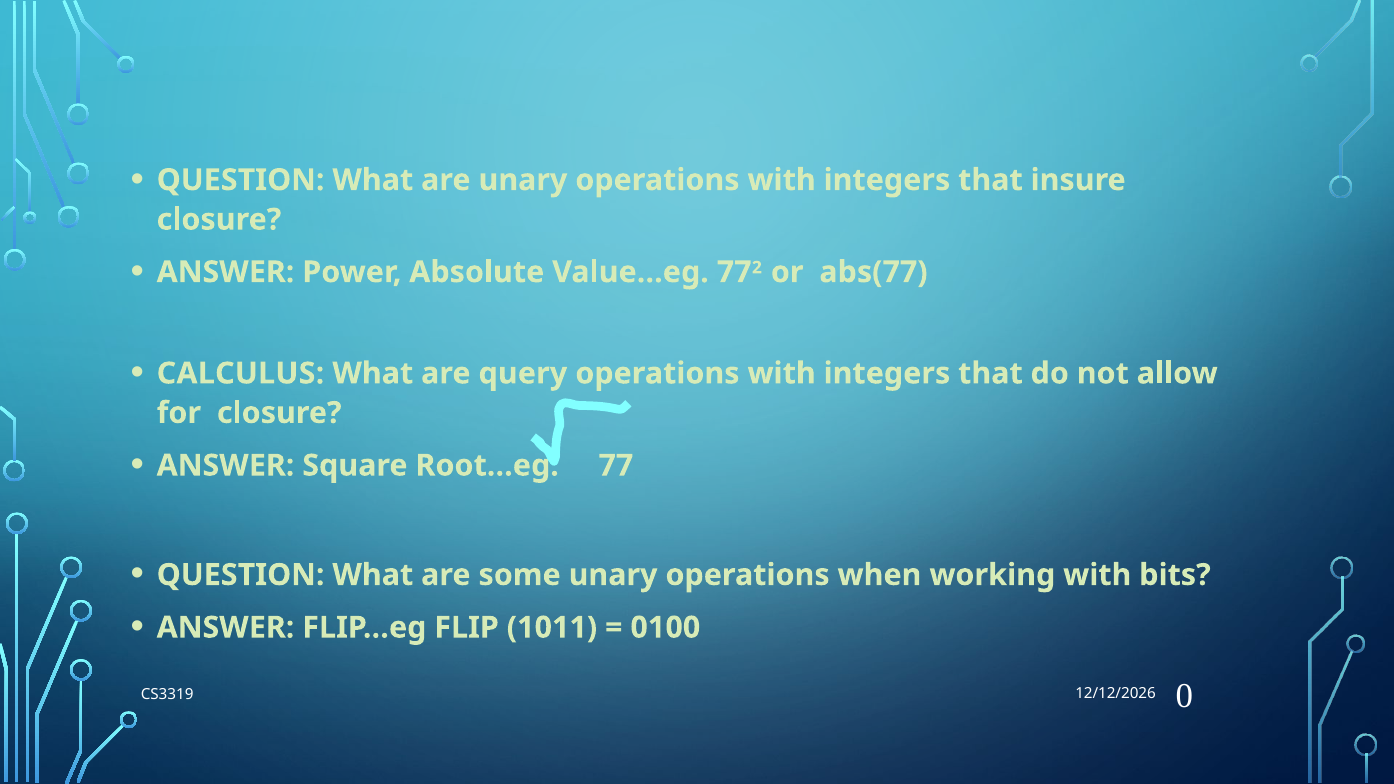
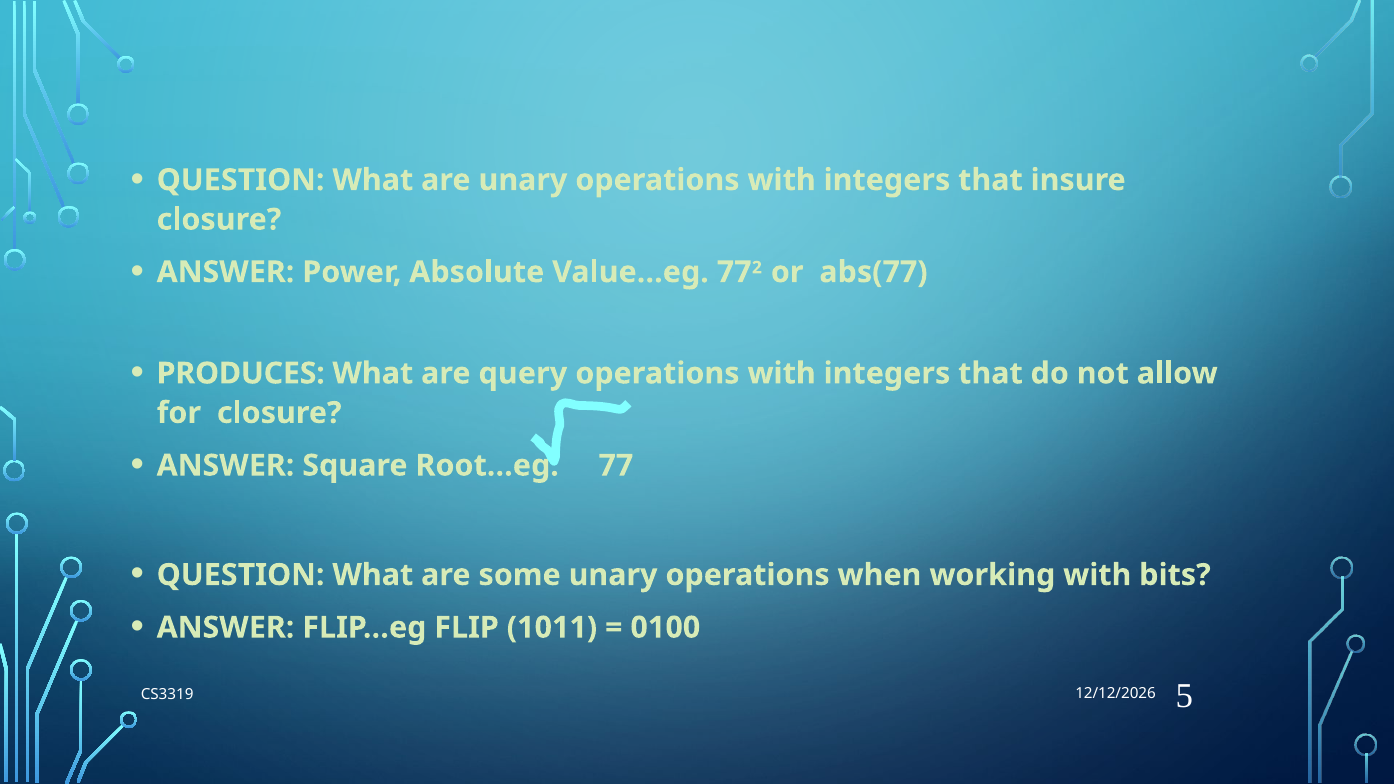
CALCULUS: CALCULUS -> PRODUCES
0: 0 -> 5
